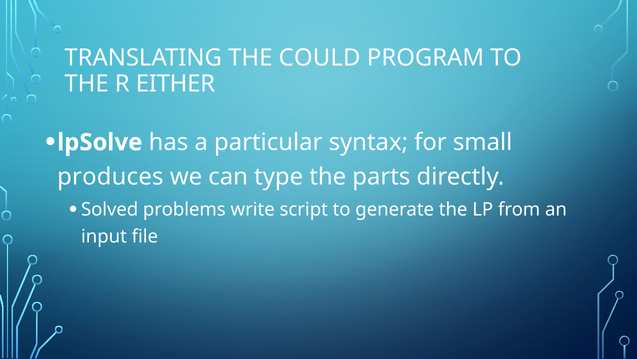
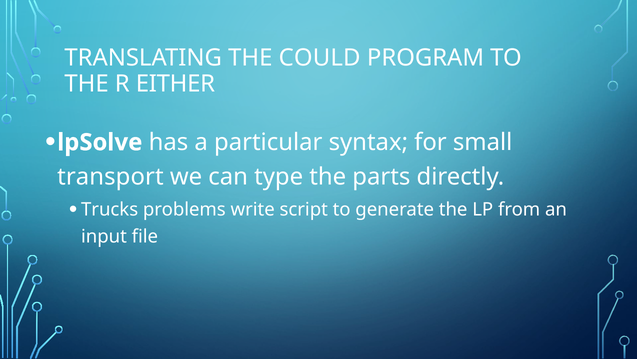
produces: produces -> transport
Solved: Solved -> Trucks
